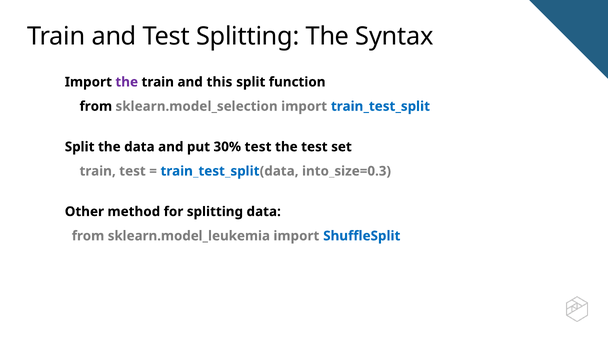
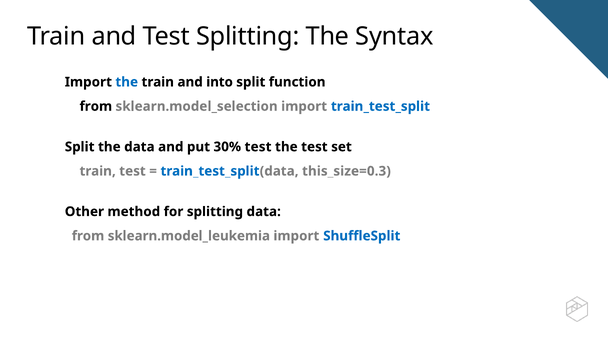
the at (127, 82) colour: purple -> blue
this: this -> into
into_size=0.3: into_size=0.3 -> this_size=0.3
